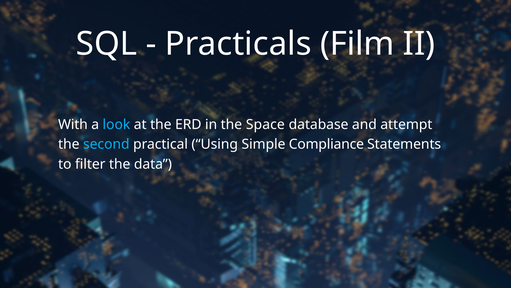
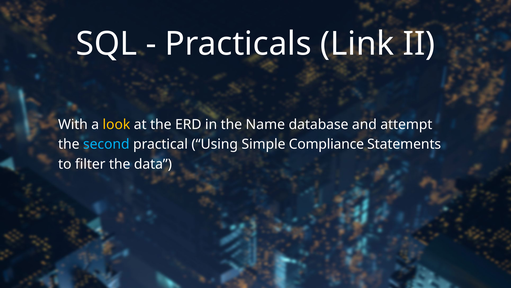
Film: Film -> Link
look colour: light blue -> yellow
Space: Space -> Name
